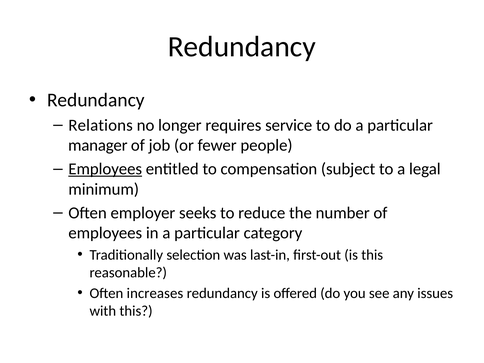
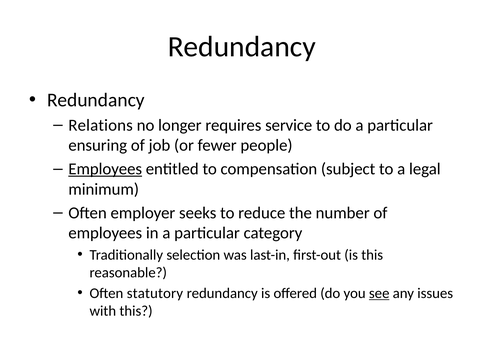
manager: manager -> ensuring
increases: increases -> statutory
see underline: none -> present
